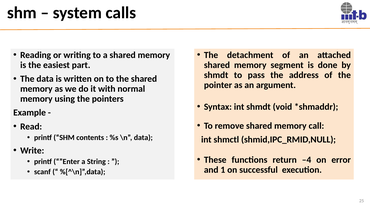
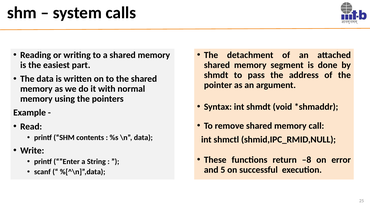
–4: –4 -> –8
1: 1 -> 5
